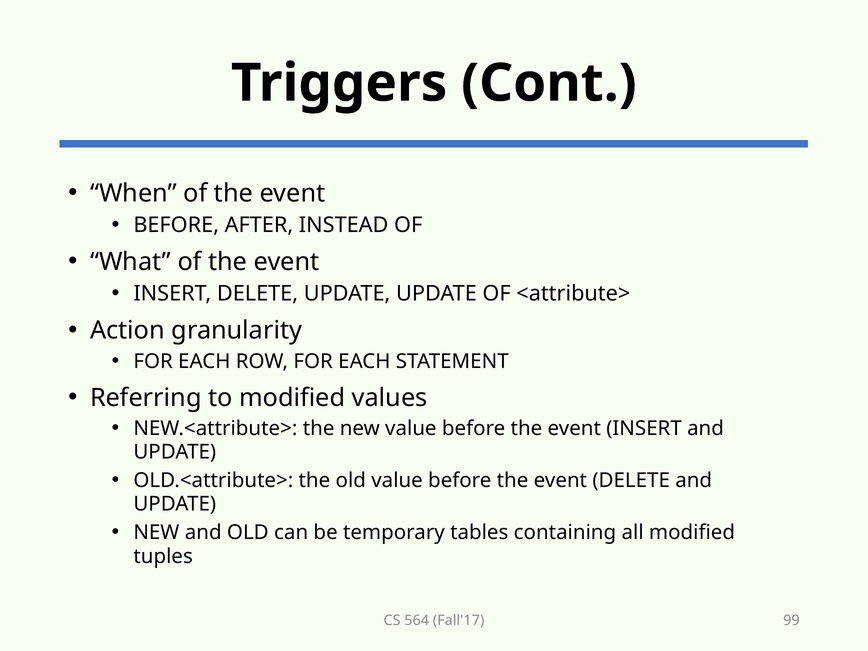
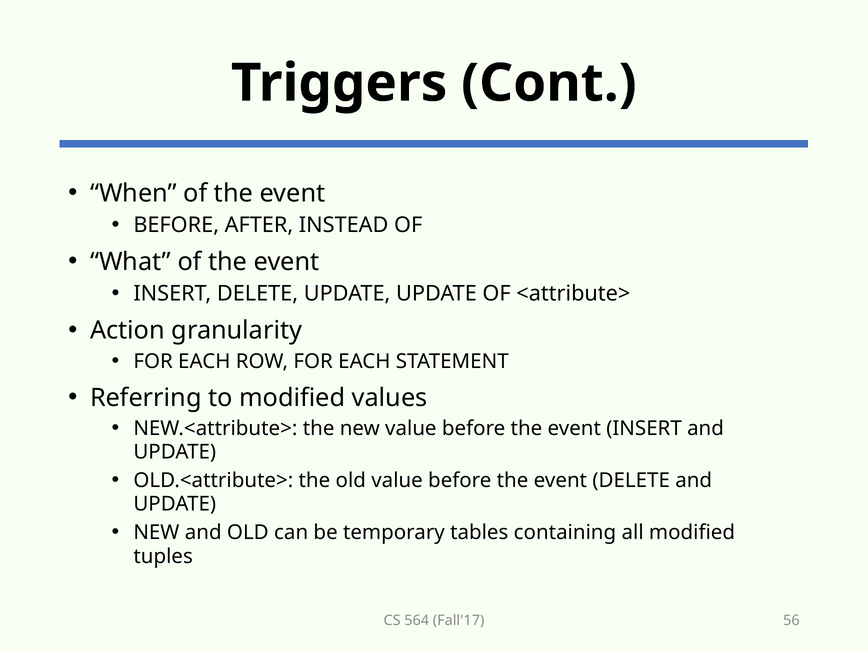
99: 99 -> 56
